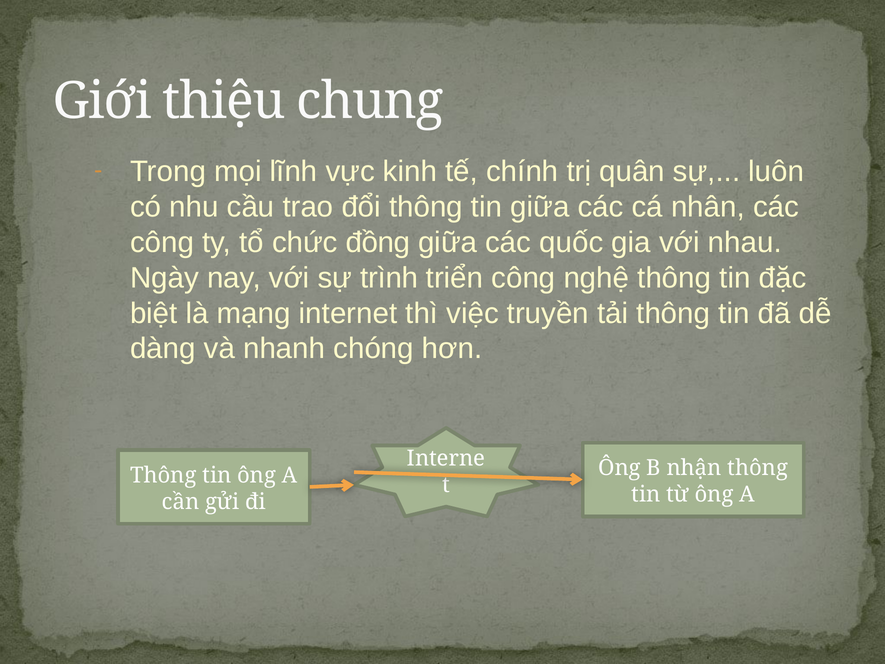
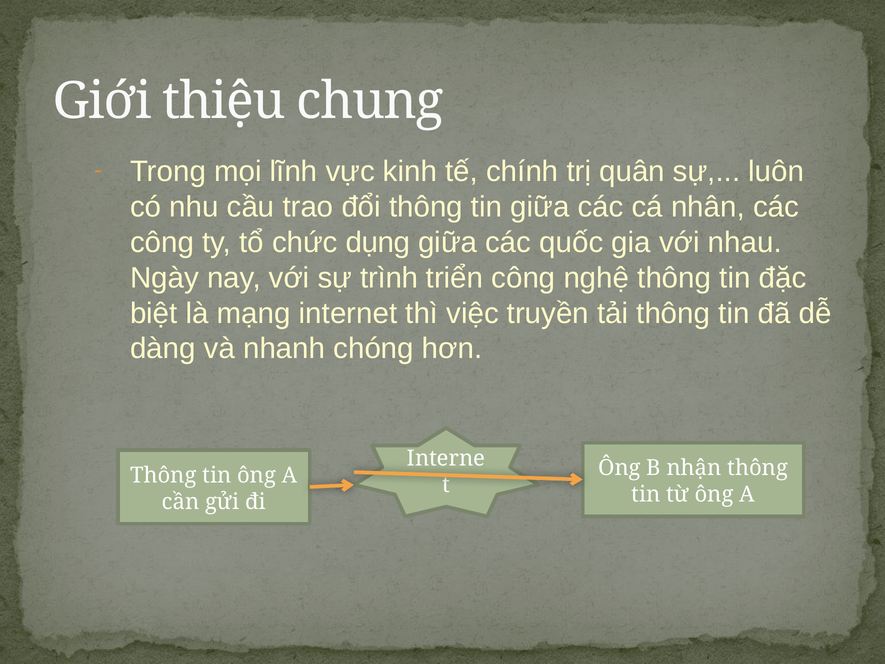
đồng: đồng -> dụng
